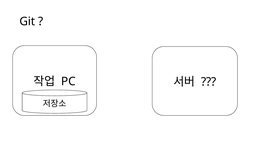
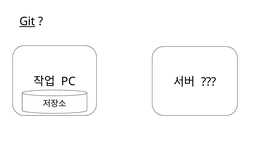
Git underline: none -> present
